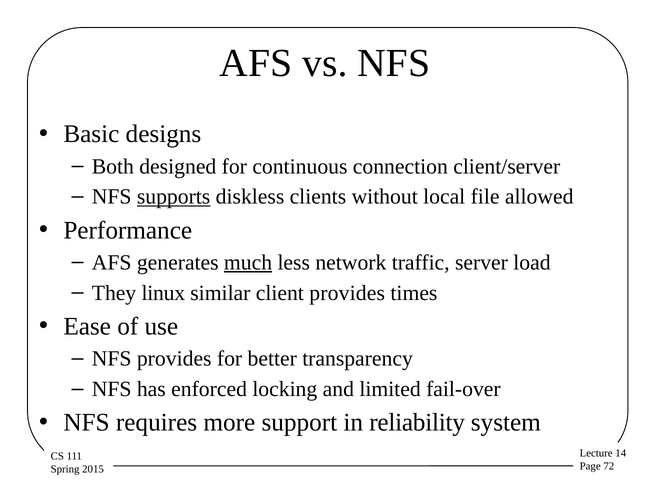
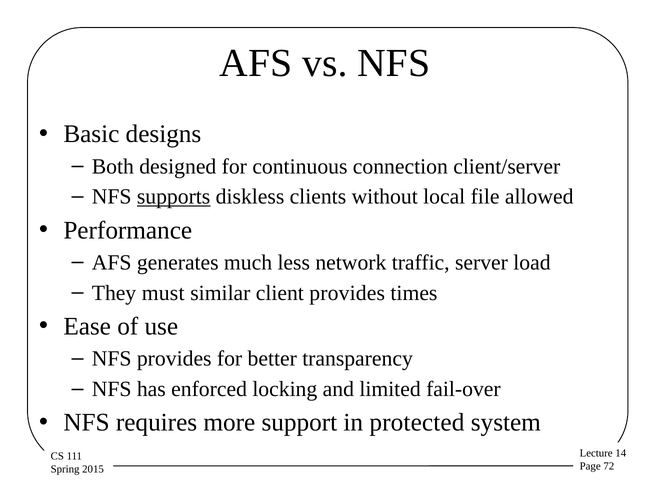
much underline: present -> none
linux: linux -> must
reliability: reliability -> protected
